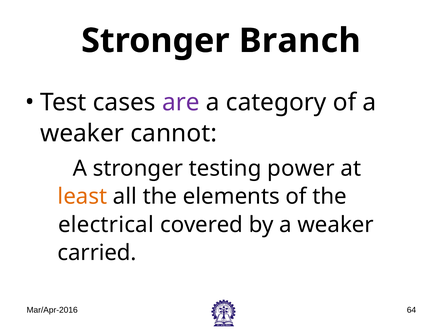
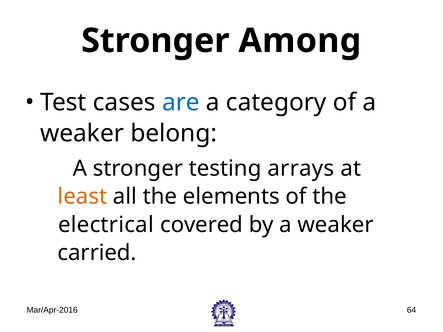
Branch: Branch -> Among
are colour: purple -> blue
cannot: cannot -> belong
power: power -> arrays
